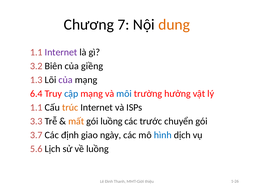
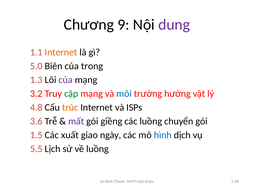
7: 7 -> 9
dung colour: orange -> purple
Internet at (61, 52) colour: purple -> orange
3.2: 3.2 -> 5.0
giềng: giềng -> trong
6.4: 6.4 -> 3.2
cập colour: blue -> green
1.1 at (36, 108): 1.1 -> 4.8
3.3: 3.3 -> 3.6
mất colour: orange -> purple
gói luồng: luồng -> giềng
các trước: trước -> luồng
3.7: 3.7 -> 1.5
định: định -> xuất
5.6: 5.6 -> 5.5
